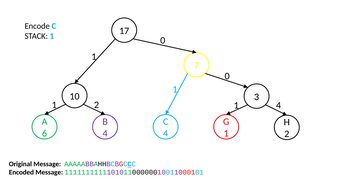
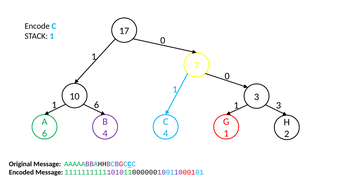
1 2: 2 -> 6
1 4: 4 -> 3
